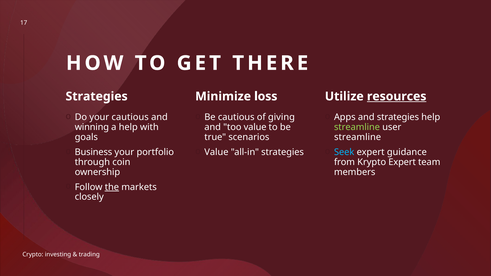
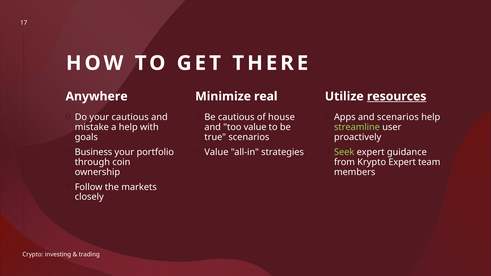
Strategies at (97, 96): Strategies -> Anywhere
loss: loss -> real
giving: giving -> house
and strategies: strategies -> scenarios
winning: winning -> mistake
streamline at (358, 137): streamline -> proactively
Seek colour: light blue -> light green
the underline: present -> none
